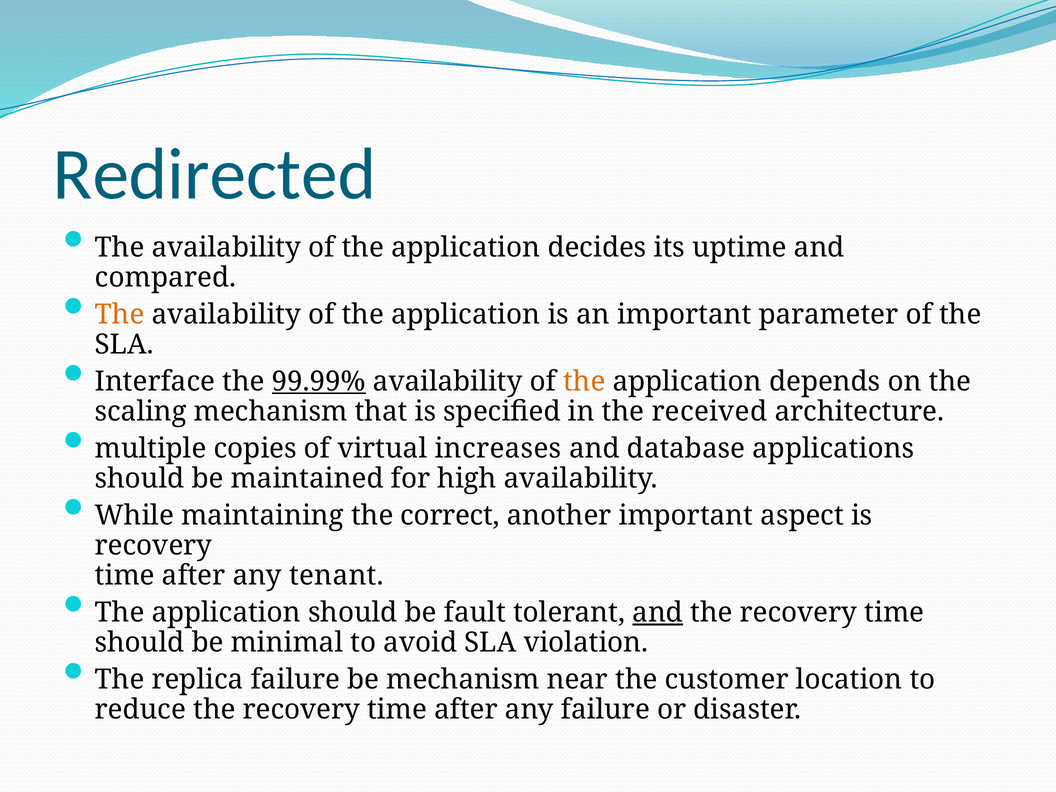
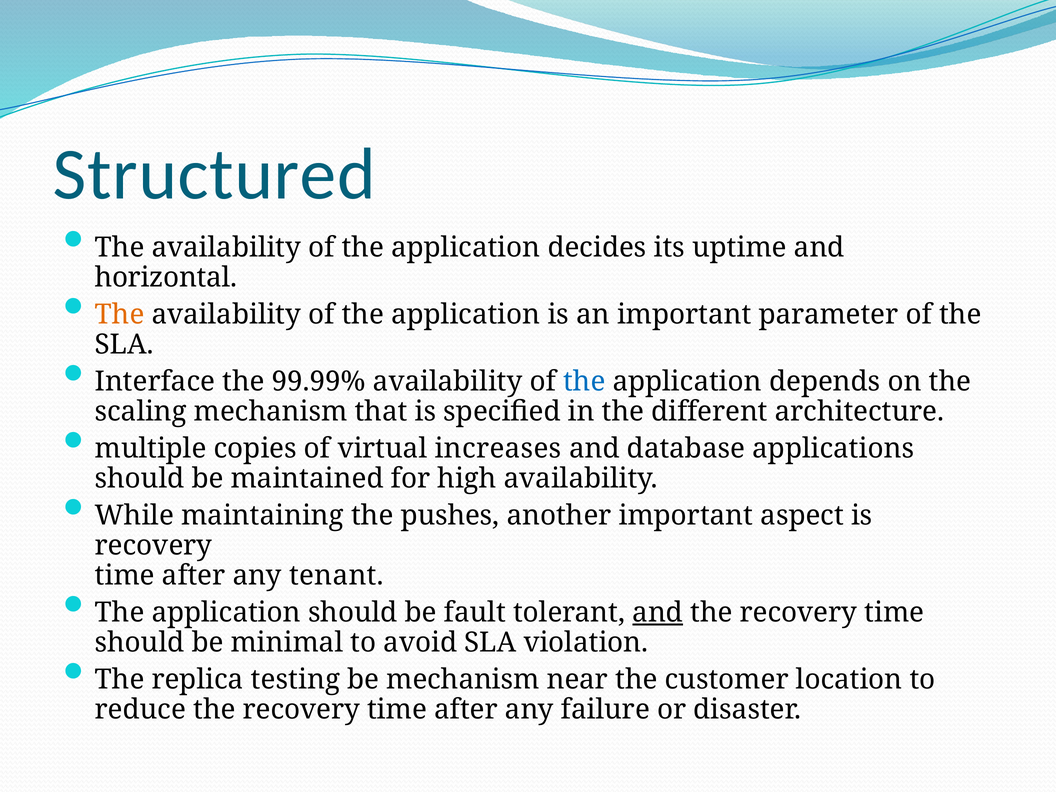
Redirected: Redirected -> Structured
compared: compared -> horizontal
99.99% underline: present -> none
the at (584, 381) colour: orange -> blue
received: received -> different
correct: correct -> pushes
replica failure: failure -> testing
